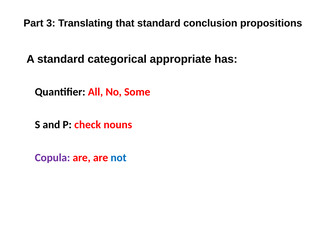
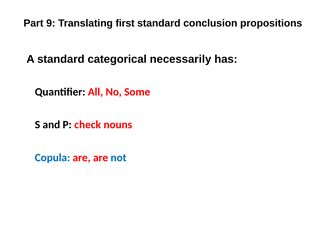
3: 3 -> 9
that: that -> first
appropriate: appropriate -> necessarily
Copula colour: purple -> blue
